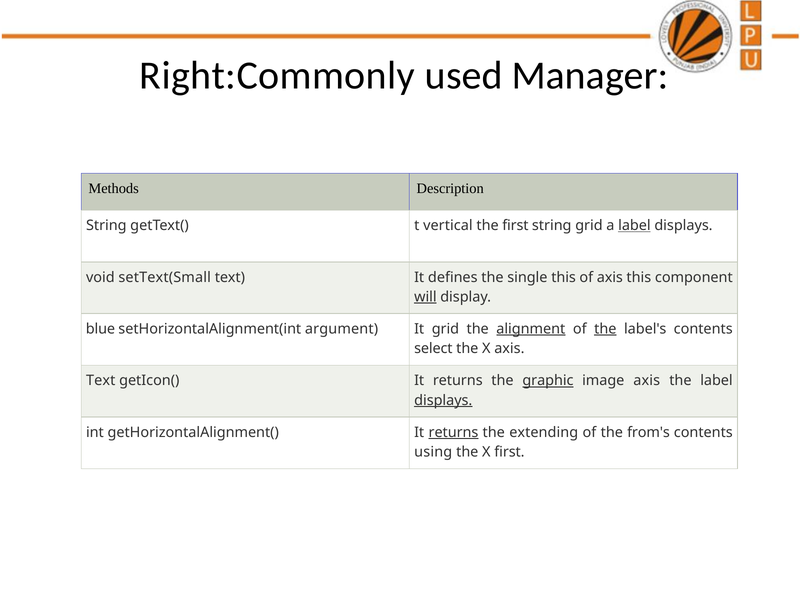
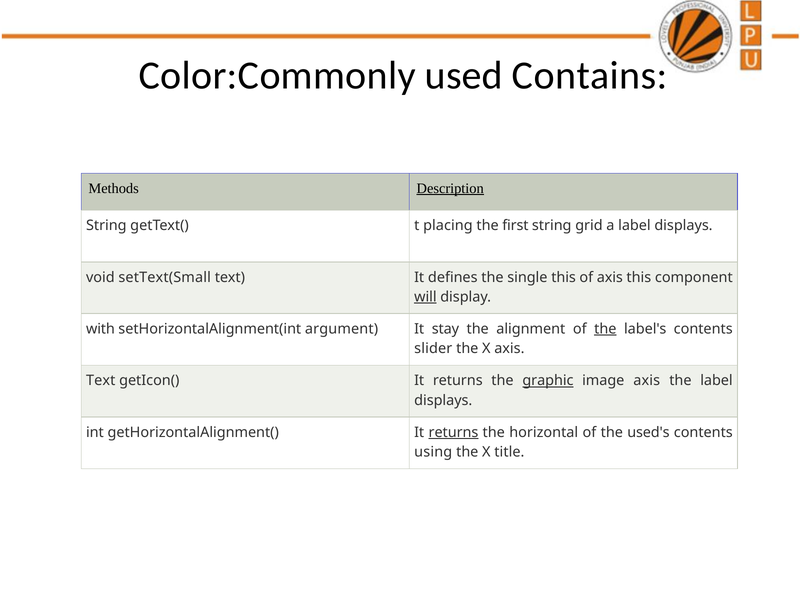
Right:Commonly: Right:Commonly -> Color:Commonly
Manager: Manager -> Contains
Description underline: none -> present
vertical: vertical -> placing
label at (634, 226) underline: present -> none
blue: blue -> with
It grid: grid -> stay
alignment underline: present -> none
select: select -> slider
displays at (443, 400) underline: present -> none
extending: extending -> horizontal
from's: from's -> used's
X first: first -> title
